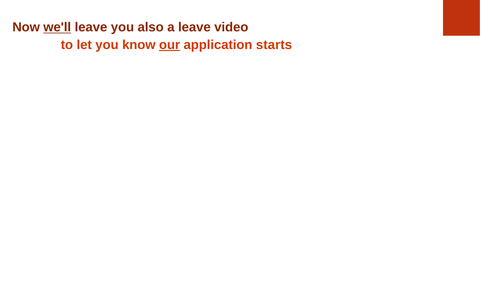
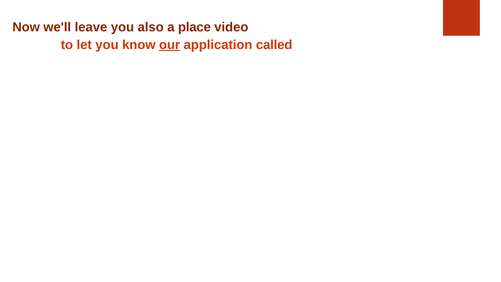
we'll underline: present -> none
a leave: leave -> place
starts: starts -> called
